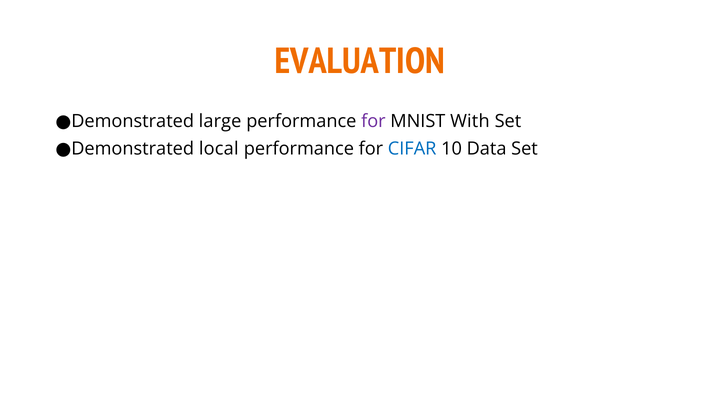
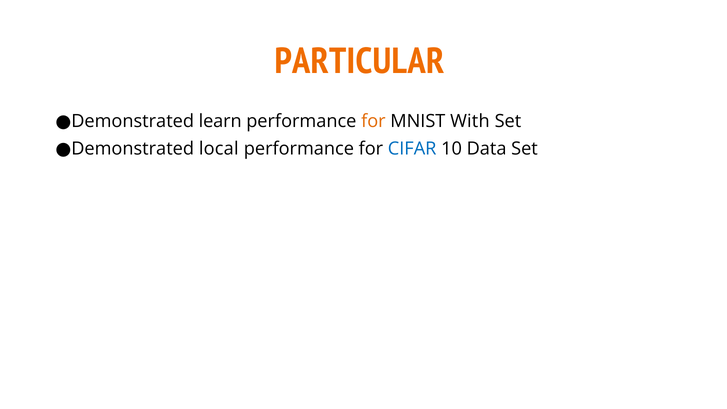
EVALUATION: EVALUATION -> PARTICULAR
large: large -> learn
for at (373, 121) colour: purple -> orange
